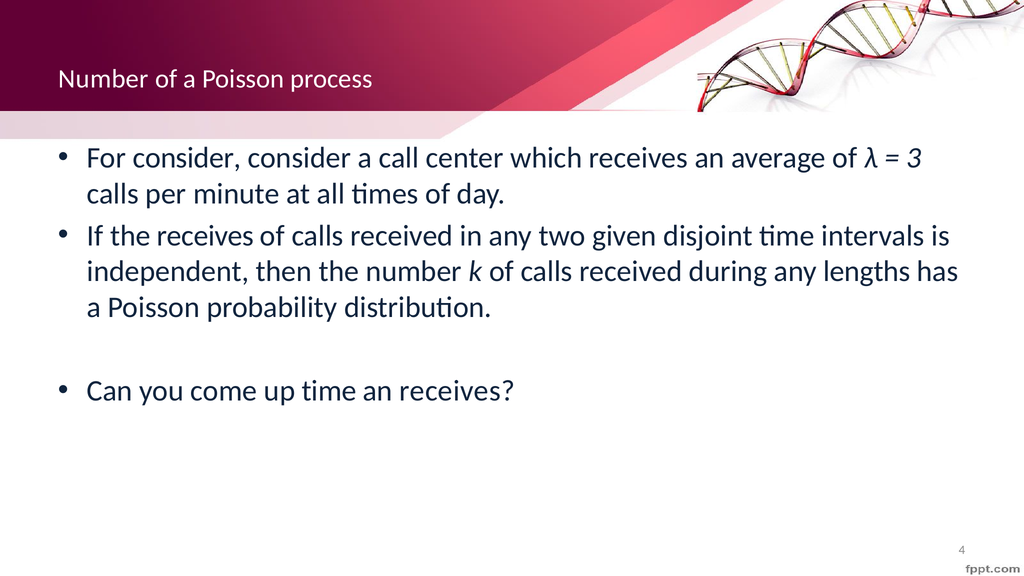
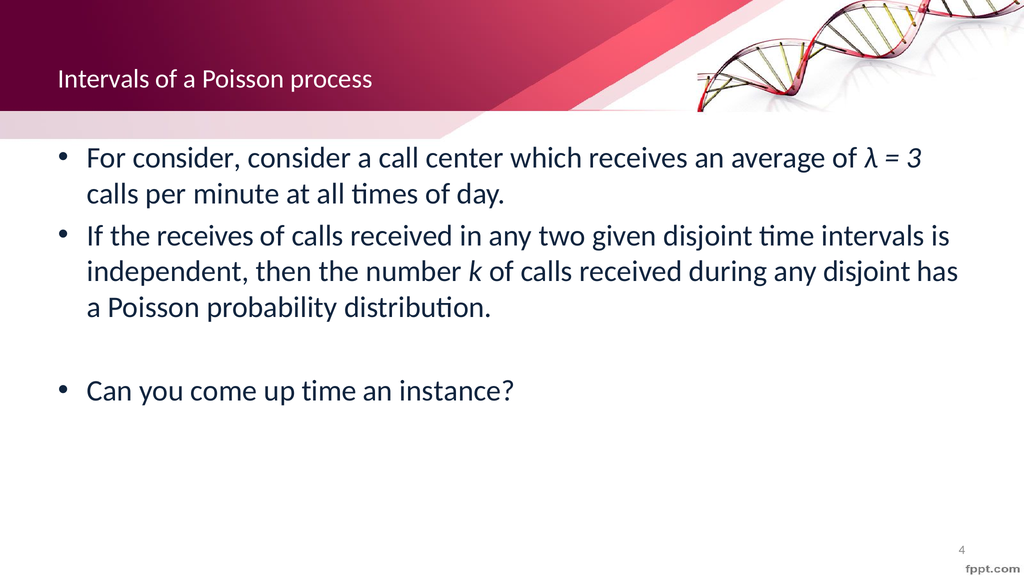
Number at (103, 79): Number -> Intervals
any lengths: lengths -> disjoint
an receives: receives -> instance
